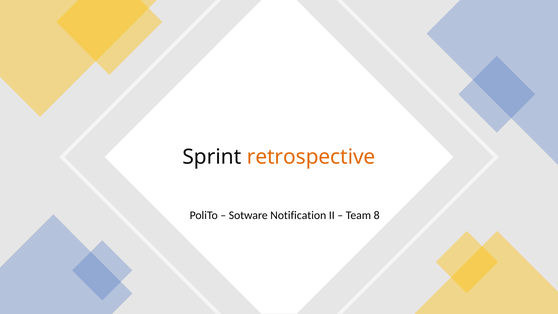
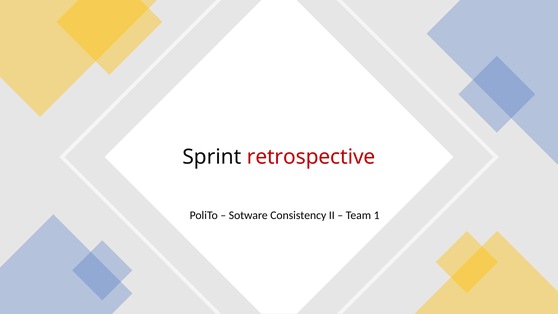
retrospective colour: orange -> red
Notification: Notification -> Consistency
8: 8 -> 1
